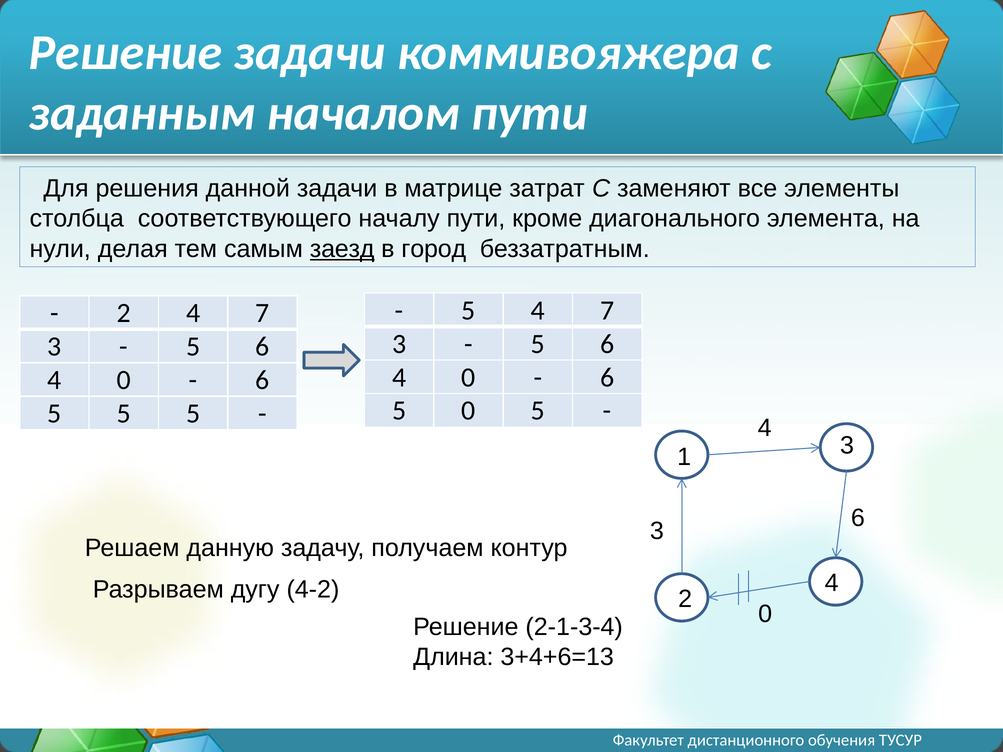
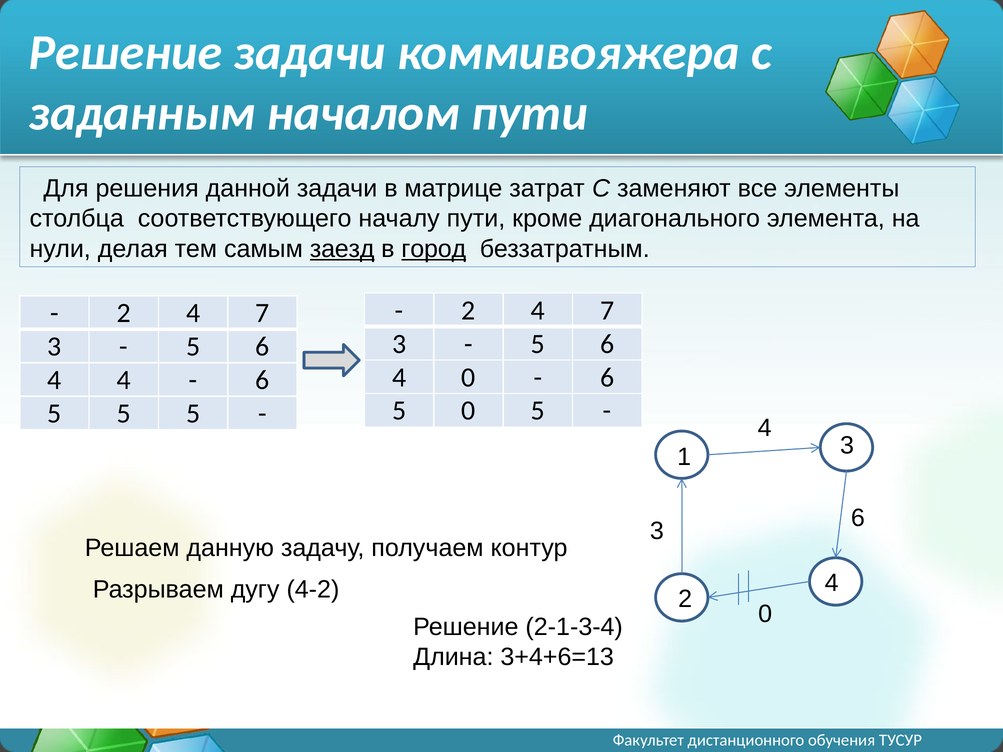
город underline: none -> present
5 at (469, 310): 5 -> 2
0 at (124, 380): 0 -> 4
